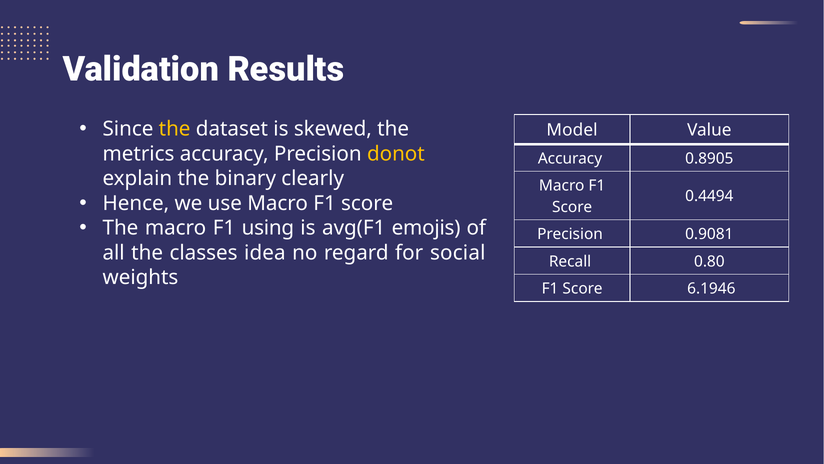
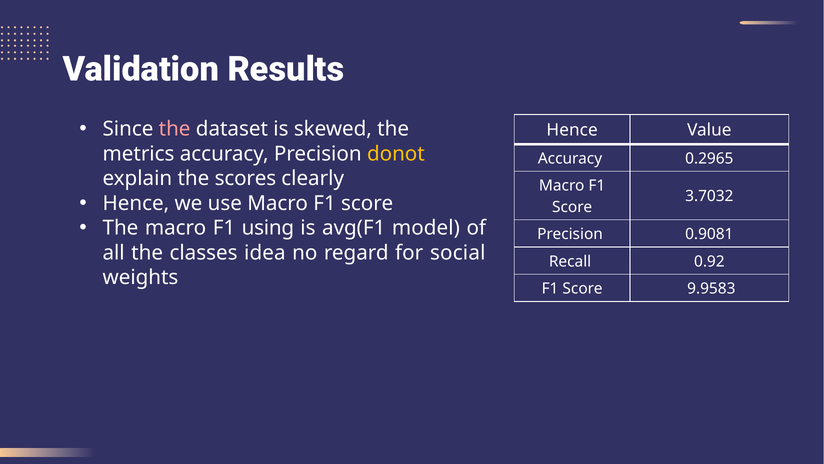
the at (175, 129) colour: yellow -> pink
Model at (572, 130): Model -> Hence
0.8905: 0.8905 -> 0.2965
binary: binary -> scores
0.4494: 0.4494 -> 3.7032
emojis: emojis -> model
0.80: 0.80 -> 0.92
6.1946: 6.1946 -> 9.9583
